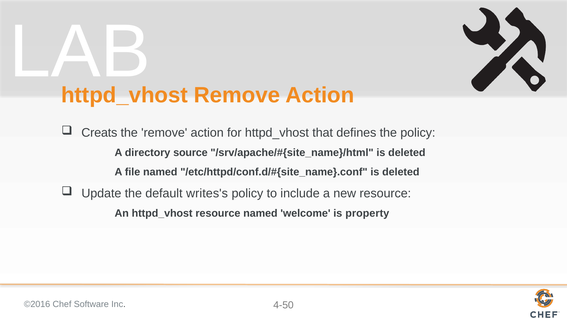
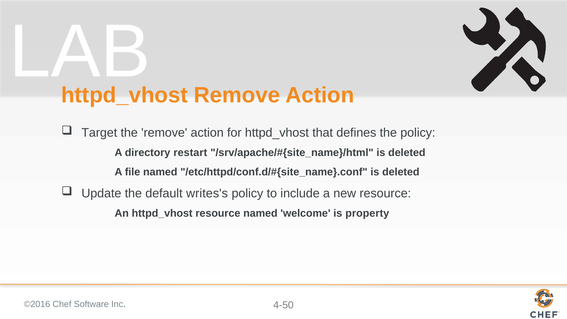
Creats: Creats -> Target
source: source -> restart
